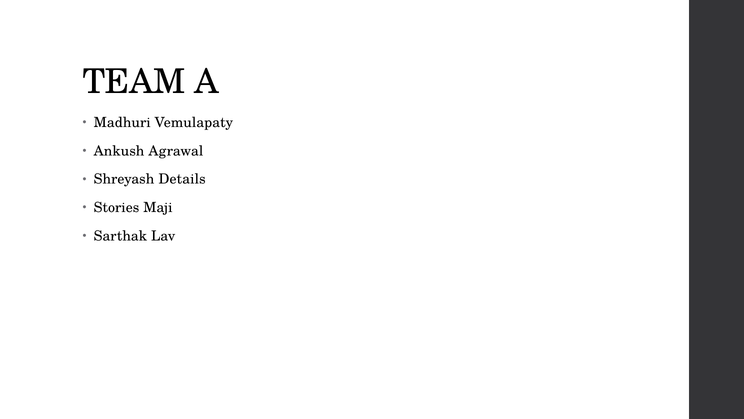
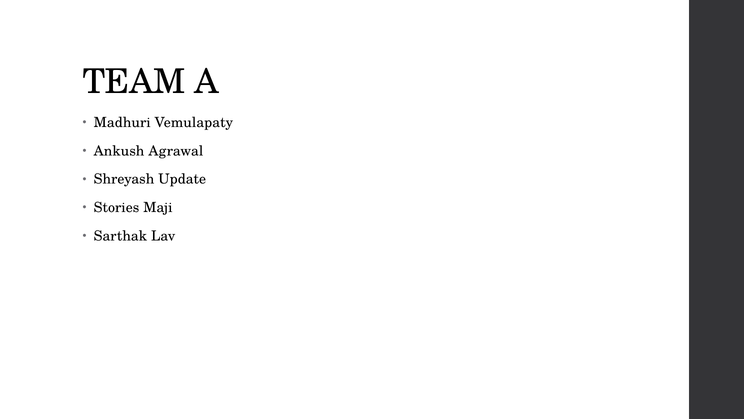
Details: Details -> Update
